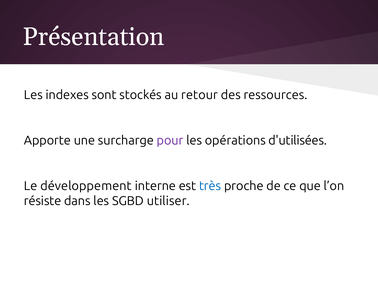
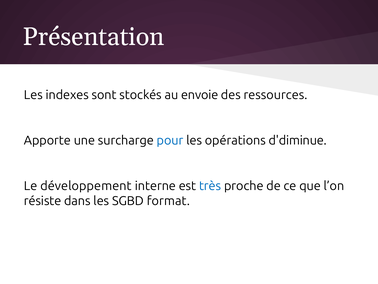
retour: retour -> envoie
pour colour: purple -> blue
d'utilisées: d'utilisées -> d'diminue
utiliser: utiliser -> format
